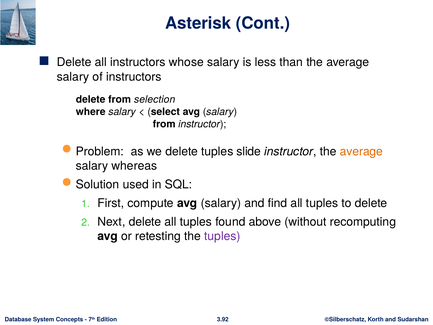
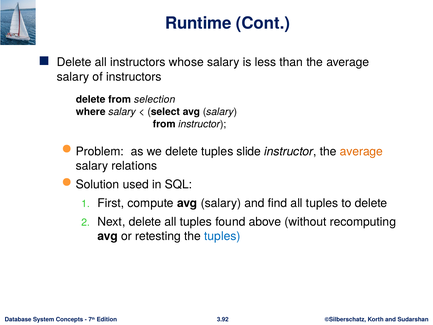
Asterisk: Asterisk -> Runtime
whereas: whereas -> relations
tuples at (222, 236) colour: purple -> blue
